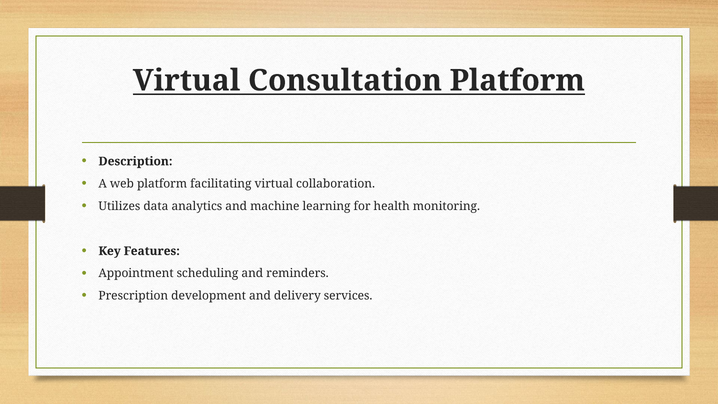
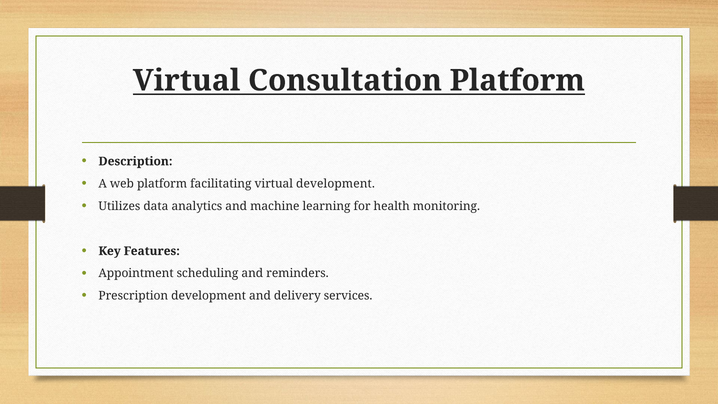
virtual collaboration: collaboration -> development
